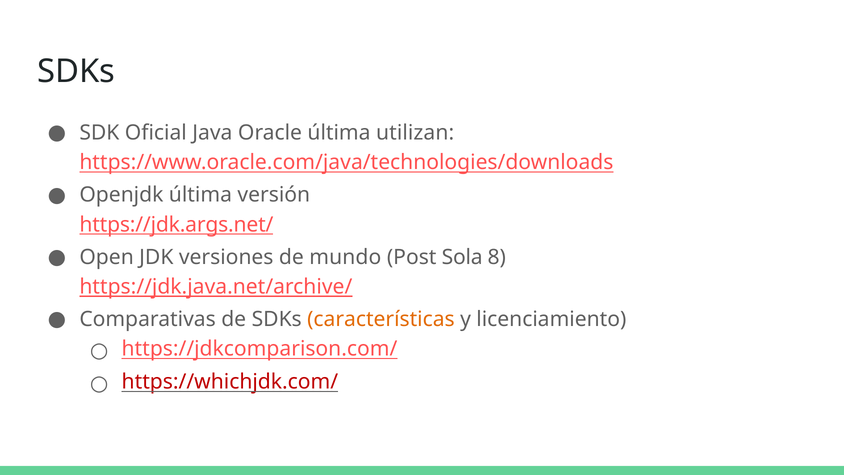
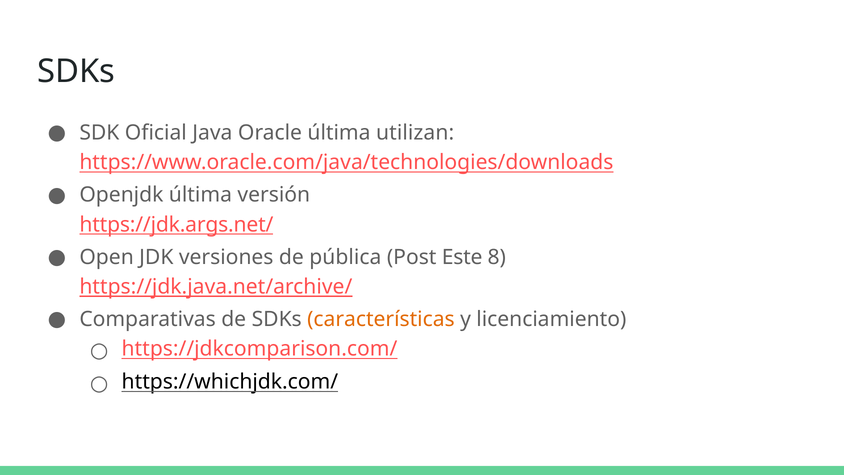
mundo: mundo -> pública
Sola: Sola -> Este
https://whichjdk.com/ colour: red -> black
